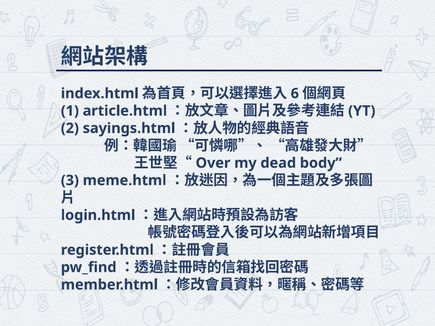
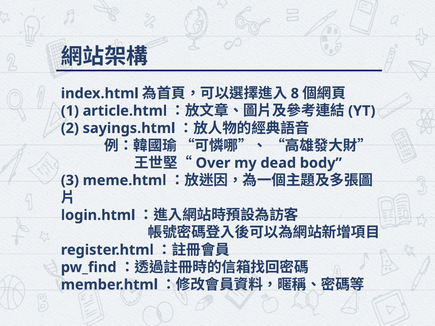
6: 6 -> 8
